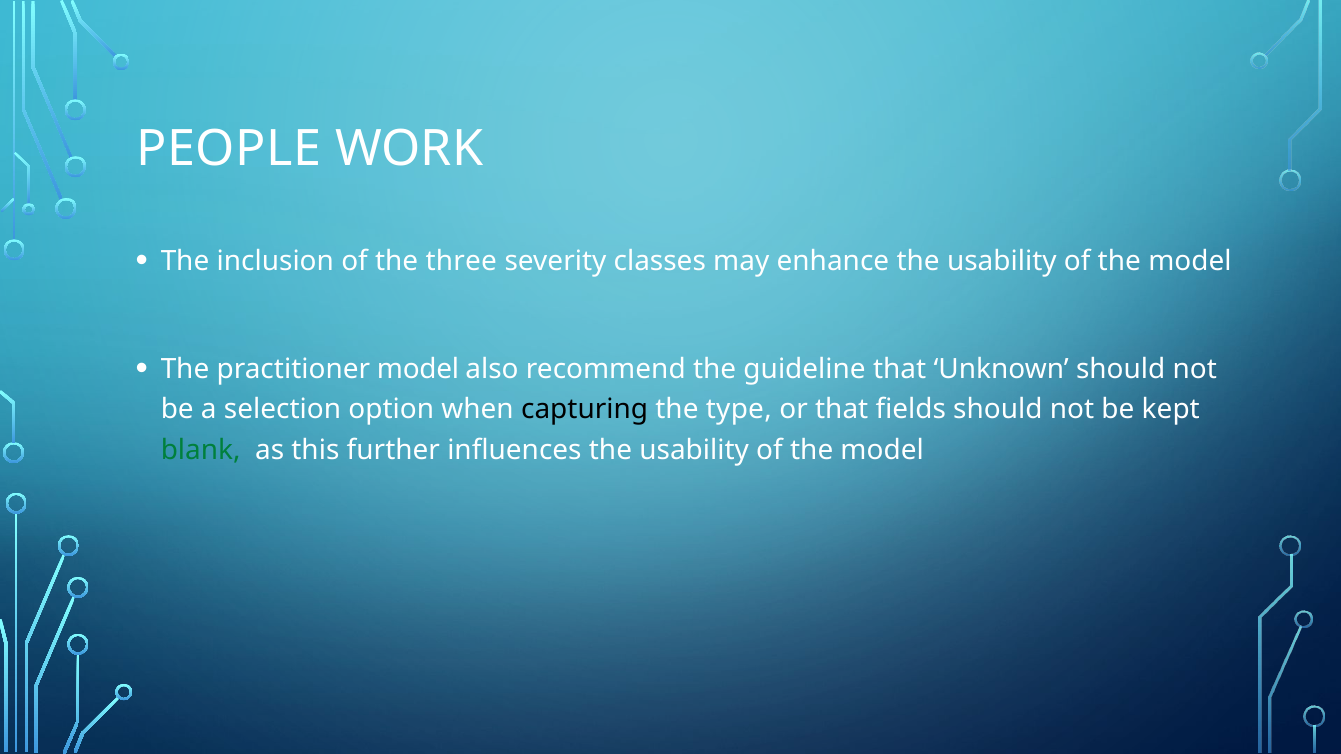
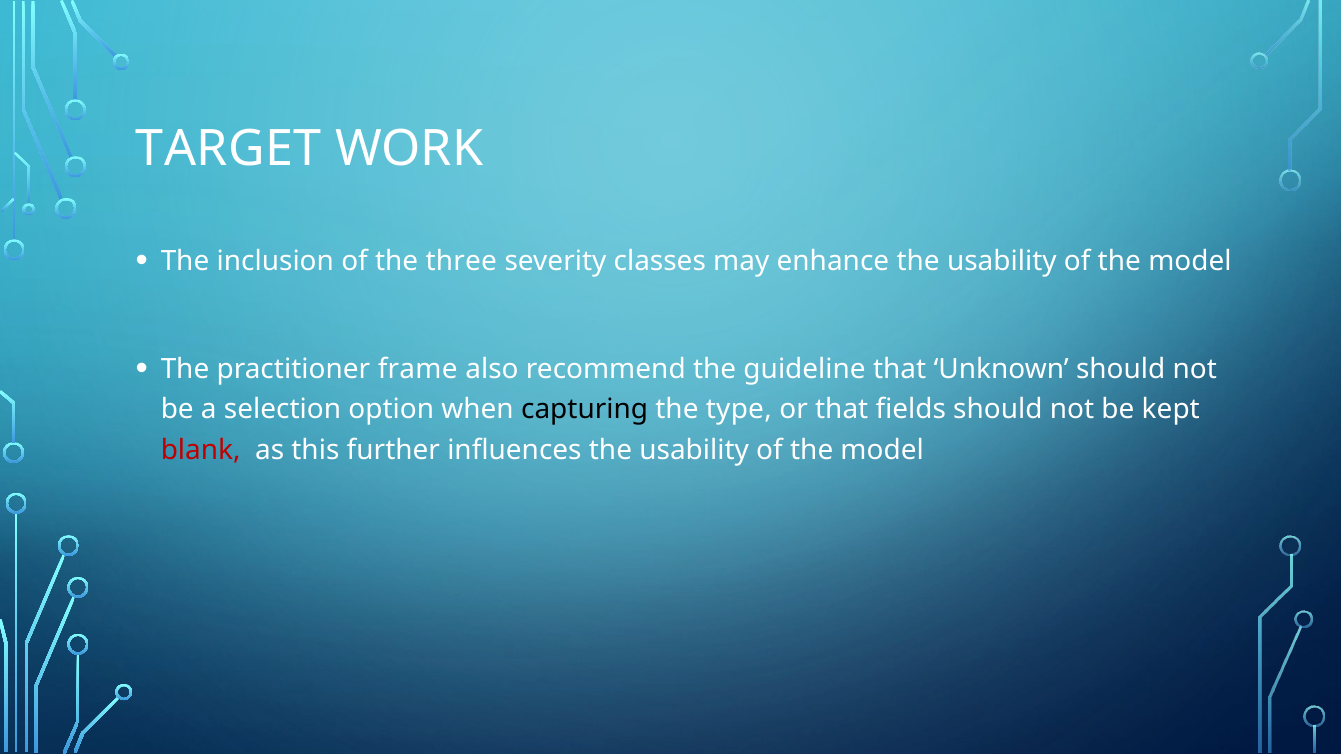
PEOPLE: PEOPLE -> TARGET
practitioner model: model -> frame
blank colour: green -> red
